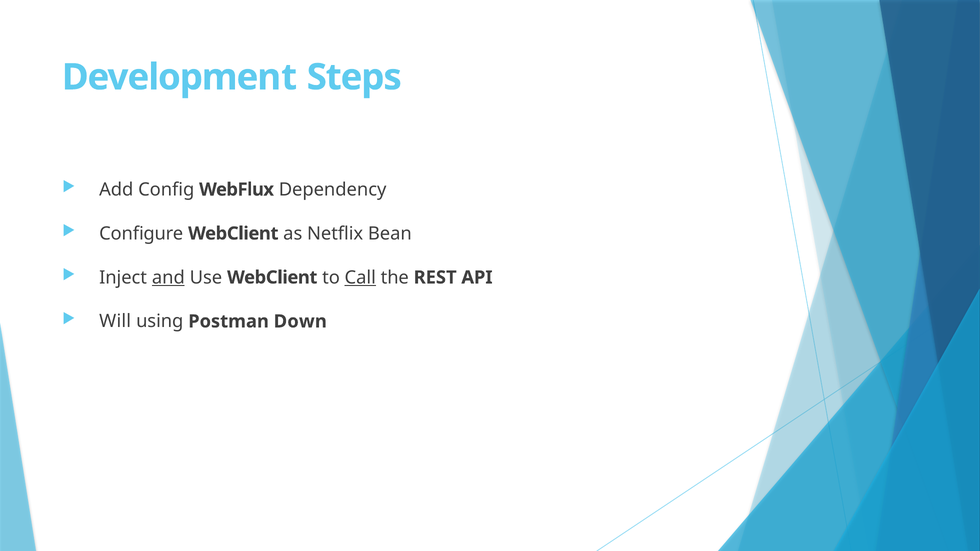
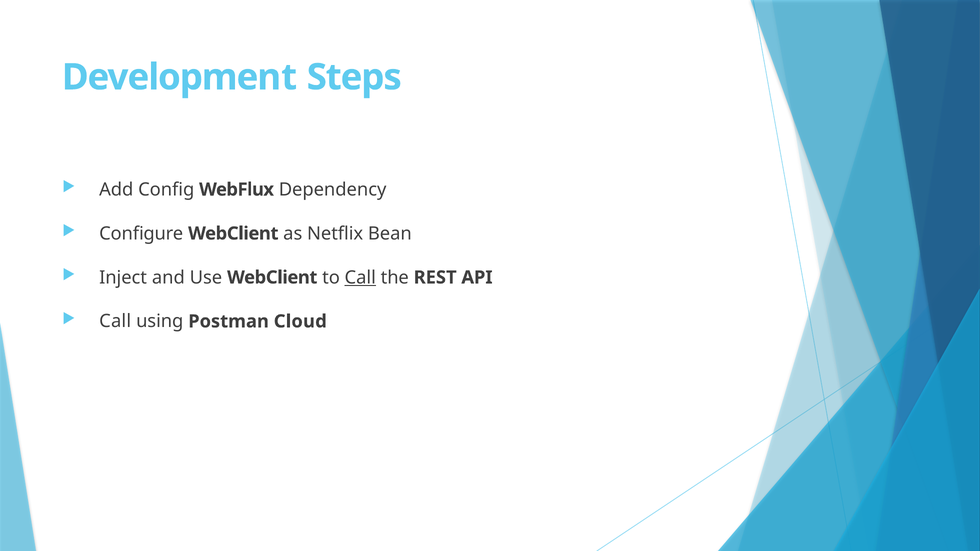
and underline: present -> none
Will at (115, 322): Will -> Call
Down: Down -> Cloud
